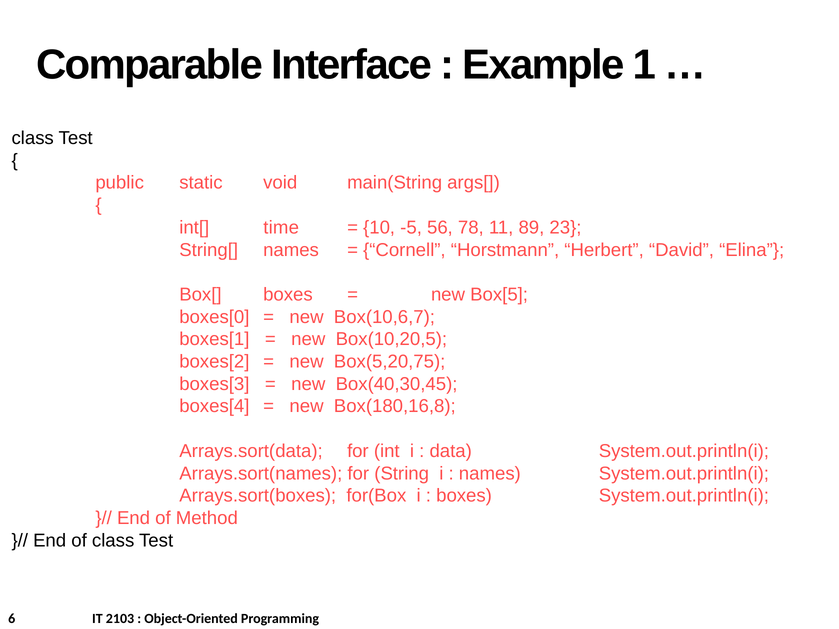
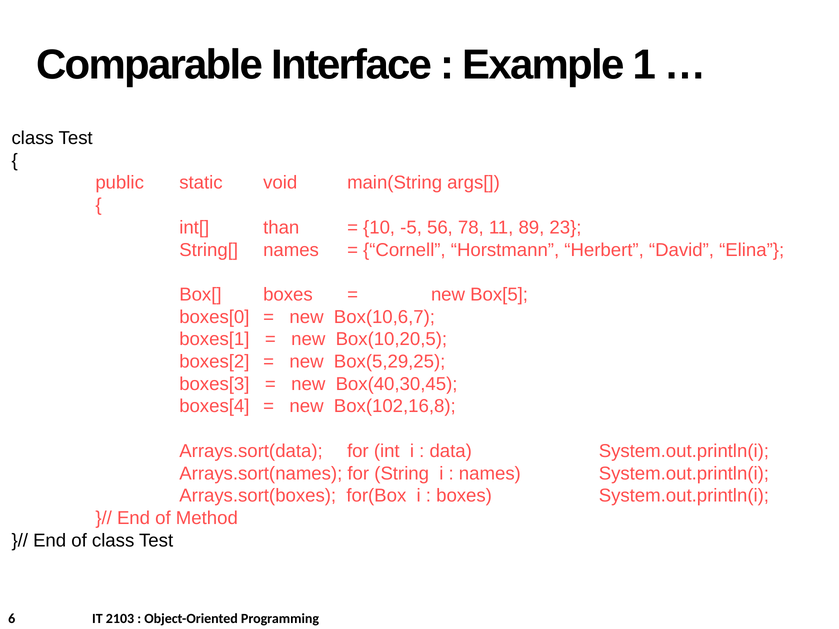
time: time -> than
Box(5,20,75: Box(5,20,75 -> Box(5,29,25
Box(180,16,8: Box(180,16,8 -> Box(102,16,8
